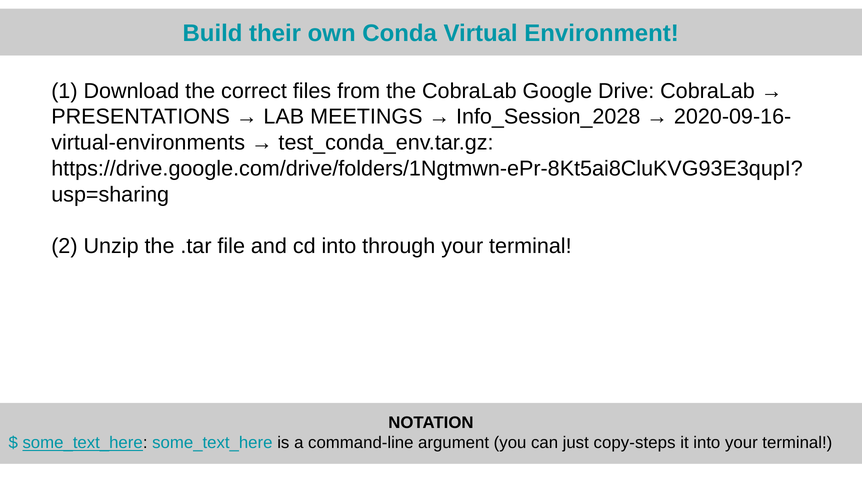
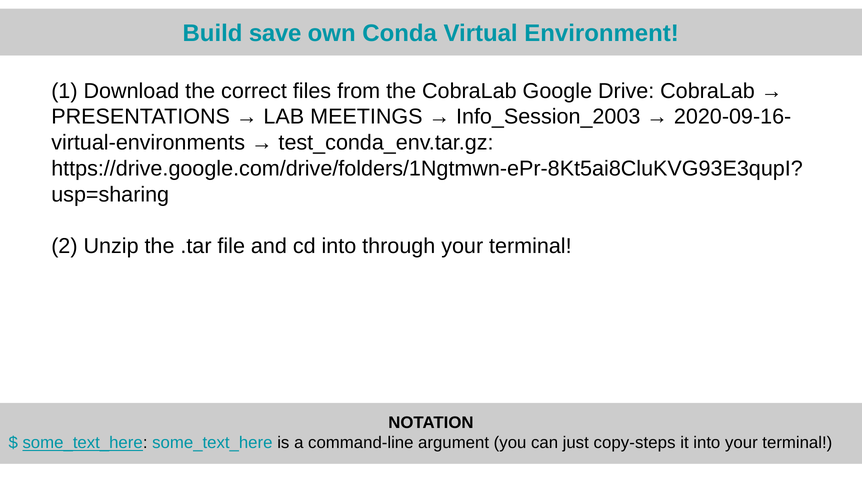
their: their -> save
Info_Session_2028: Info_Session_2028 -> Info_Session_2003
